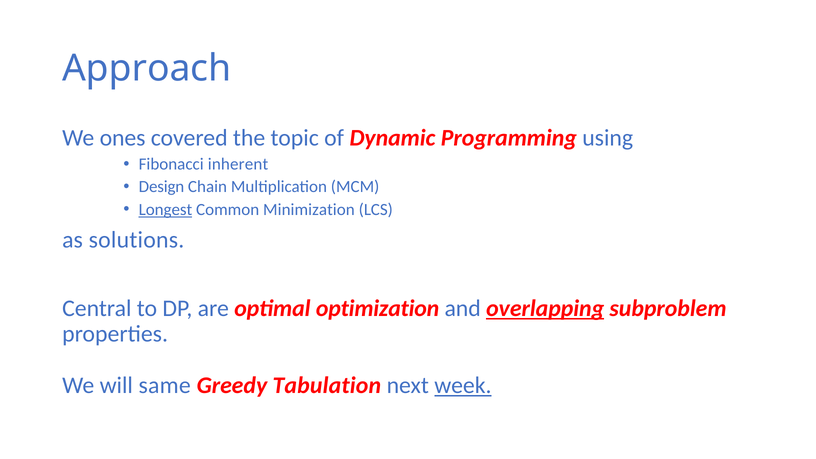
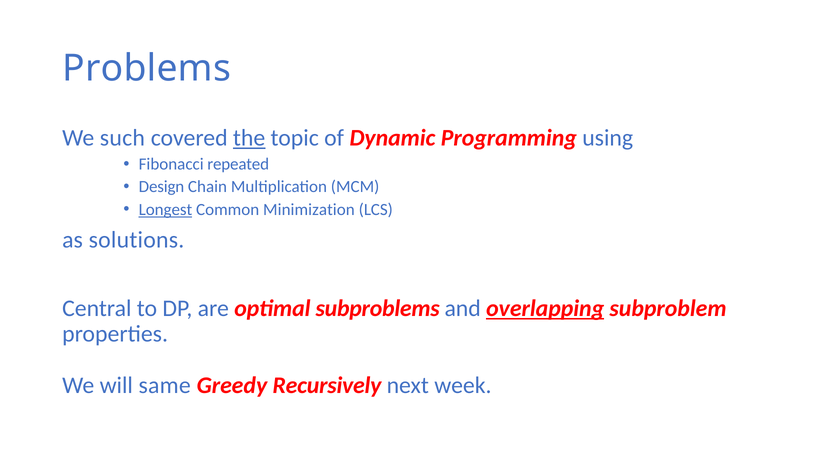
Approach: Approach -> Problems
ones: ones -> such
the underline: none -> present
inherent: inherent -> repeated
optimization: optimization -> subproblems
Tabulation: Tabulation -> Recursively
week underline: present -> none
